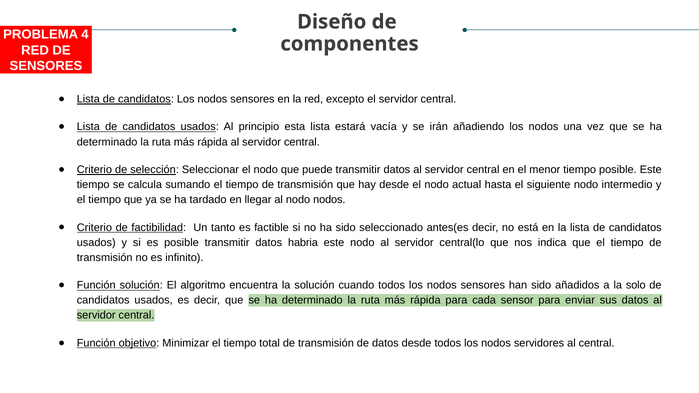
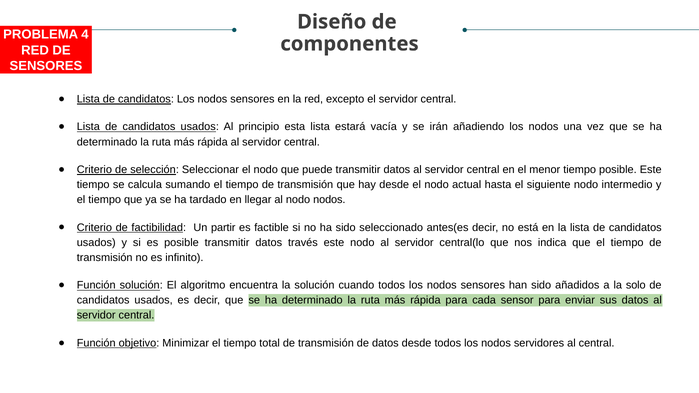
tanto: tanto -> partir
habria: habria -> través
